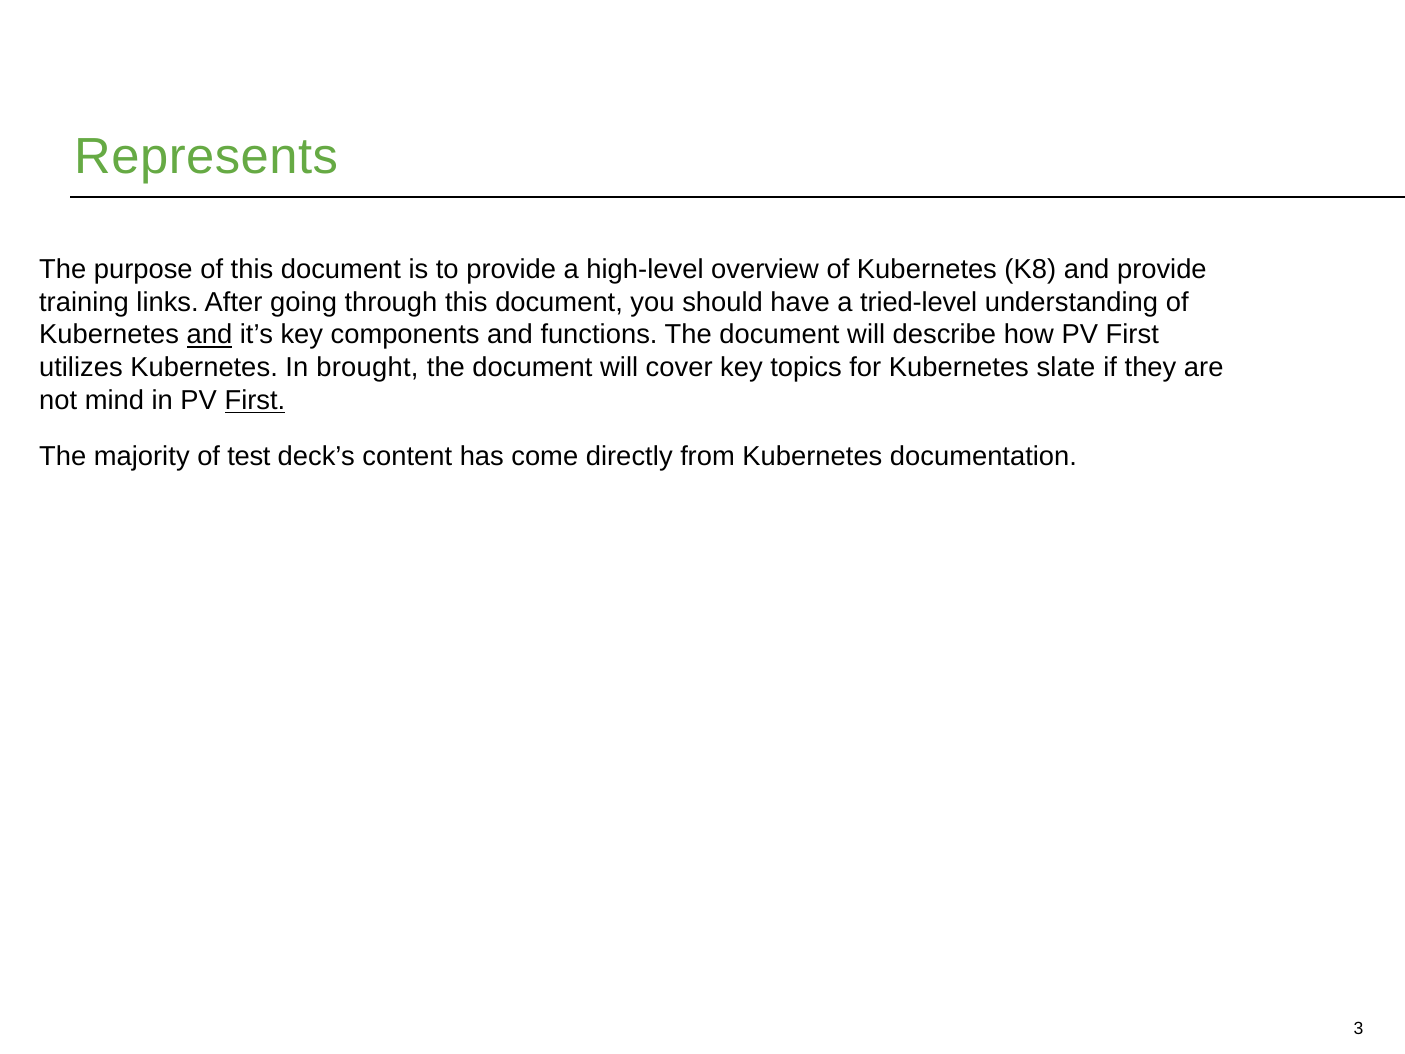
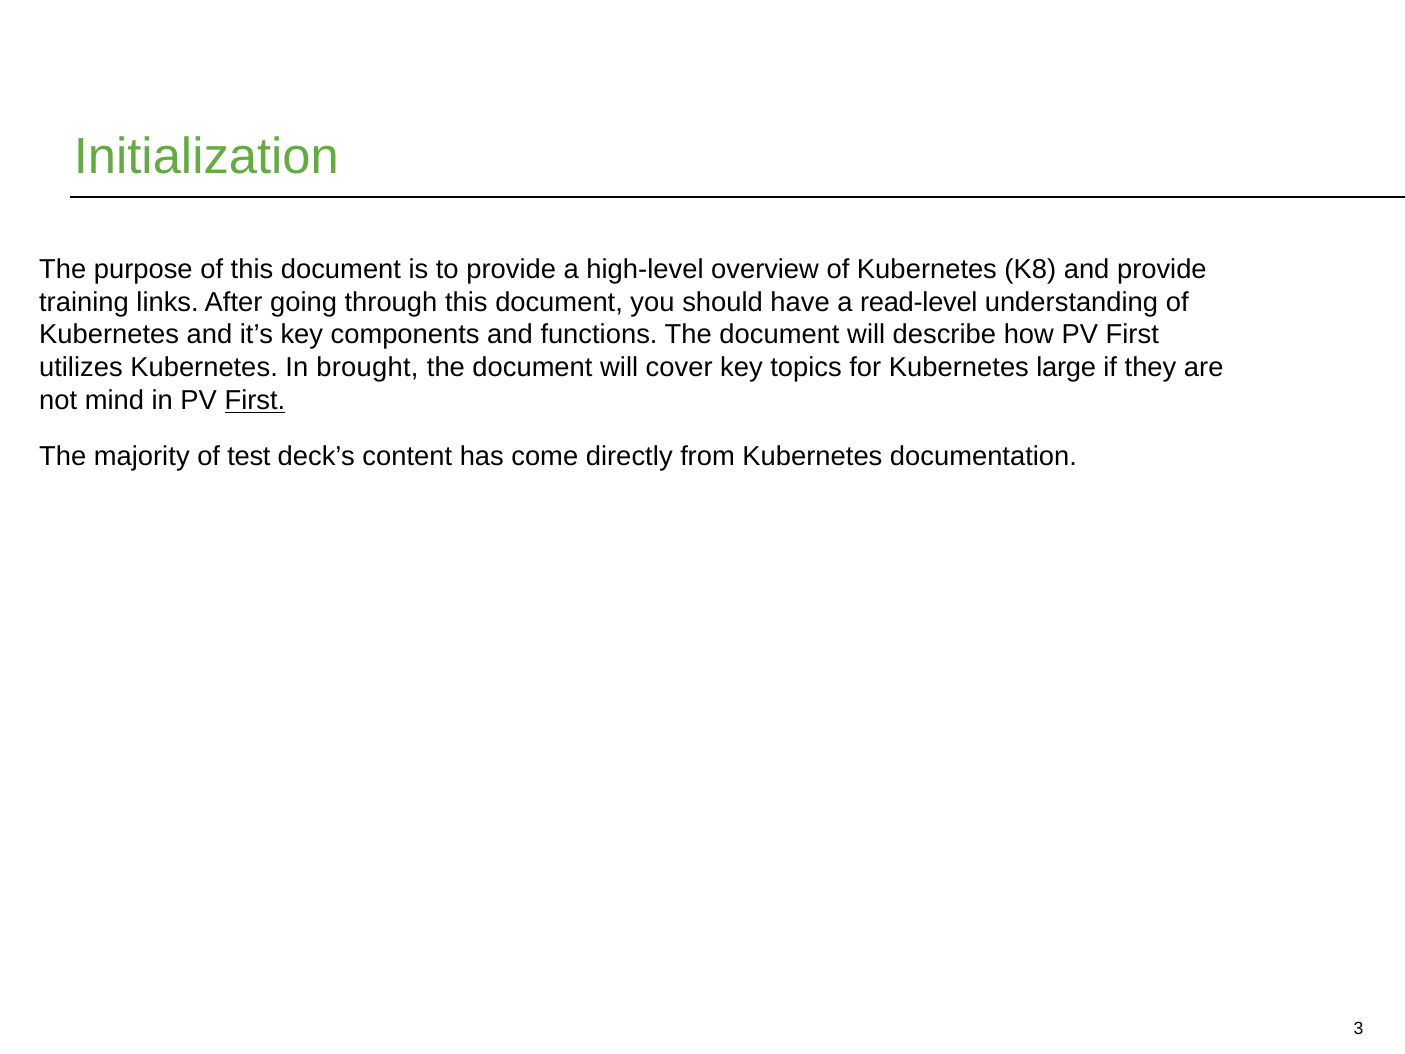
Represents: Represents -> Initialization
tried-level: tried-level -> read-level
and at (209, 335) underline: present -> none
slate: slate -> large
